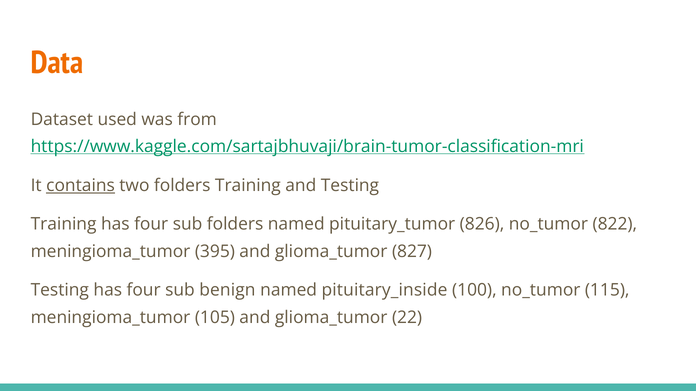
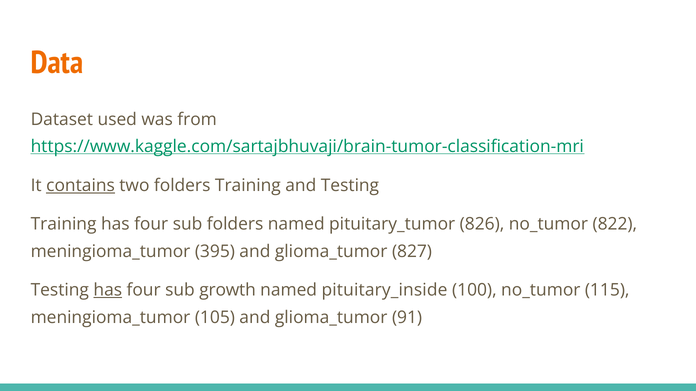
has at (108, 291) underline: none -> present
benign: benign -> growth
22: 22 -> 91
